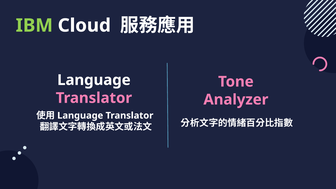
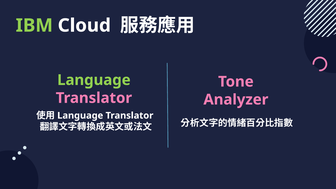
Language at (94, 80) colour: white -> light green
